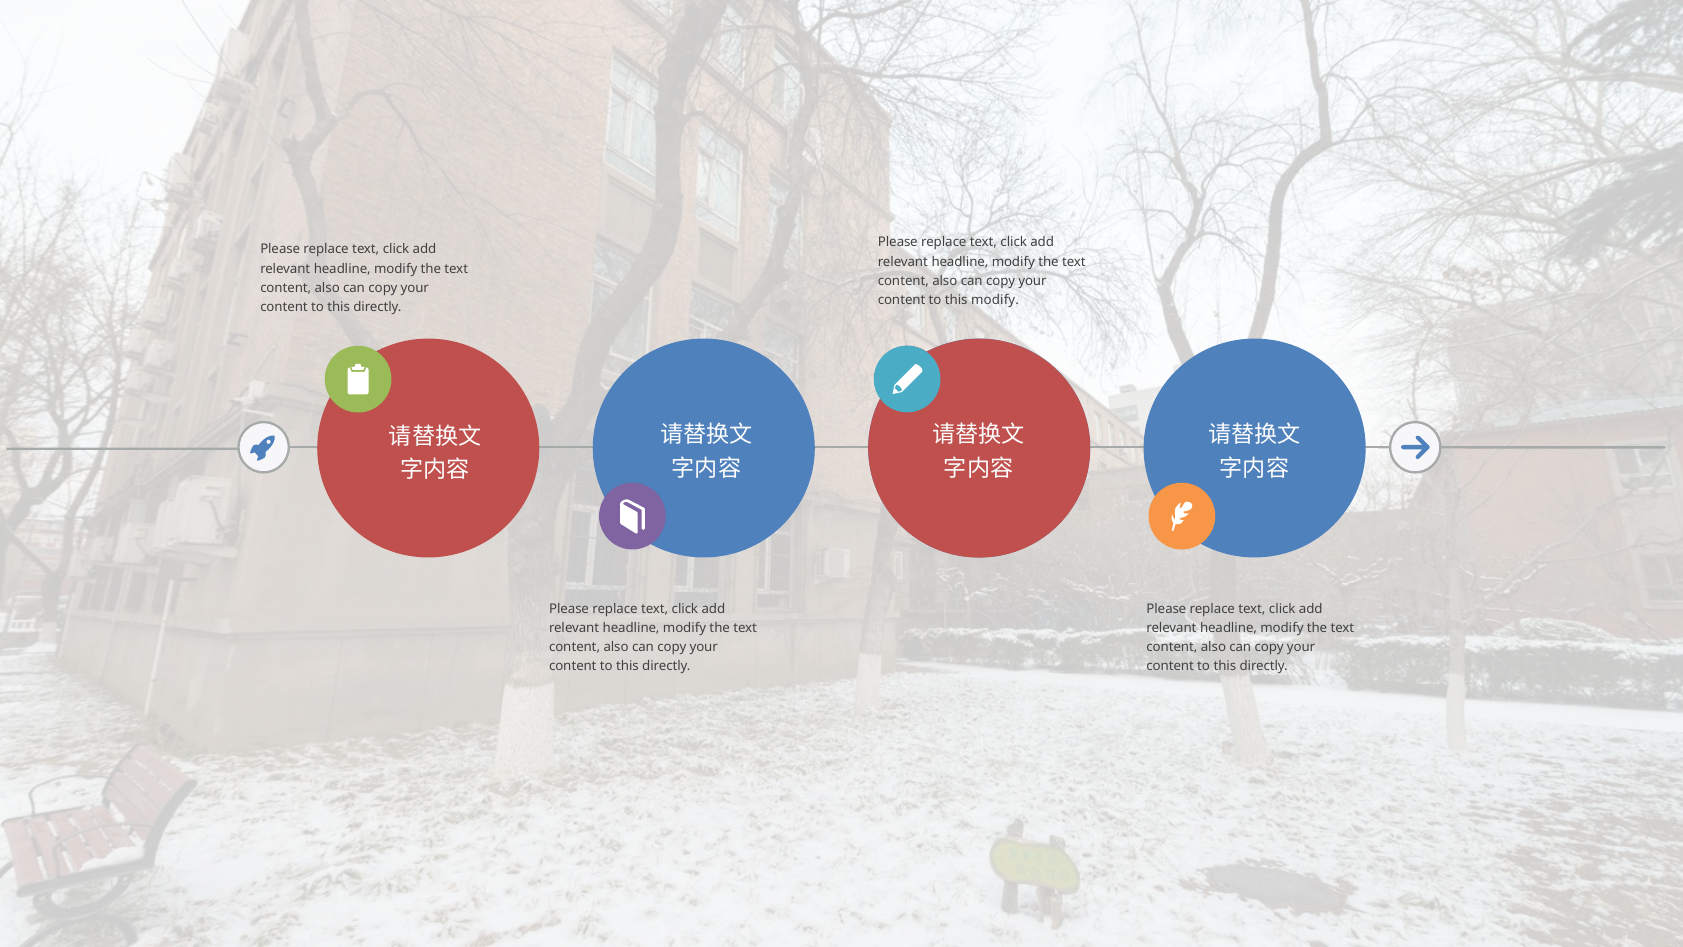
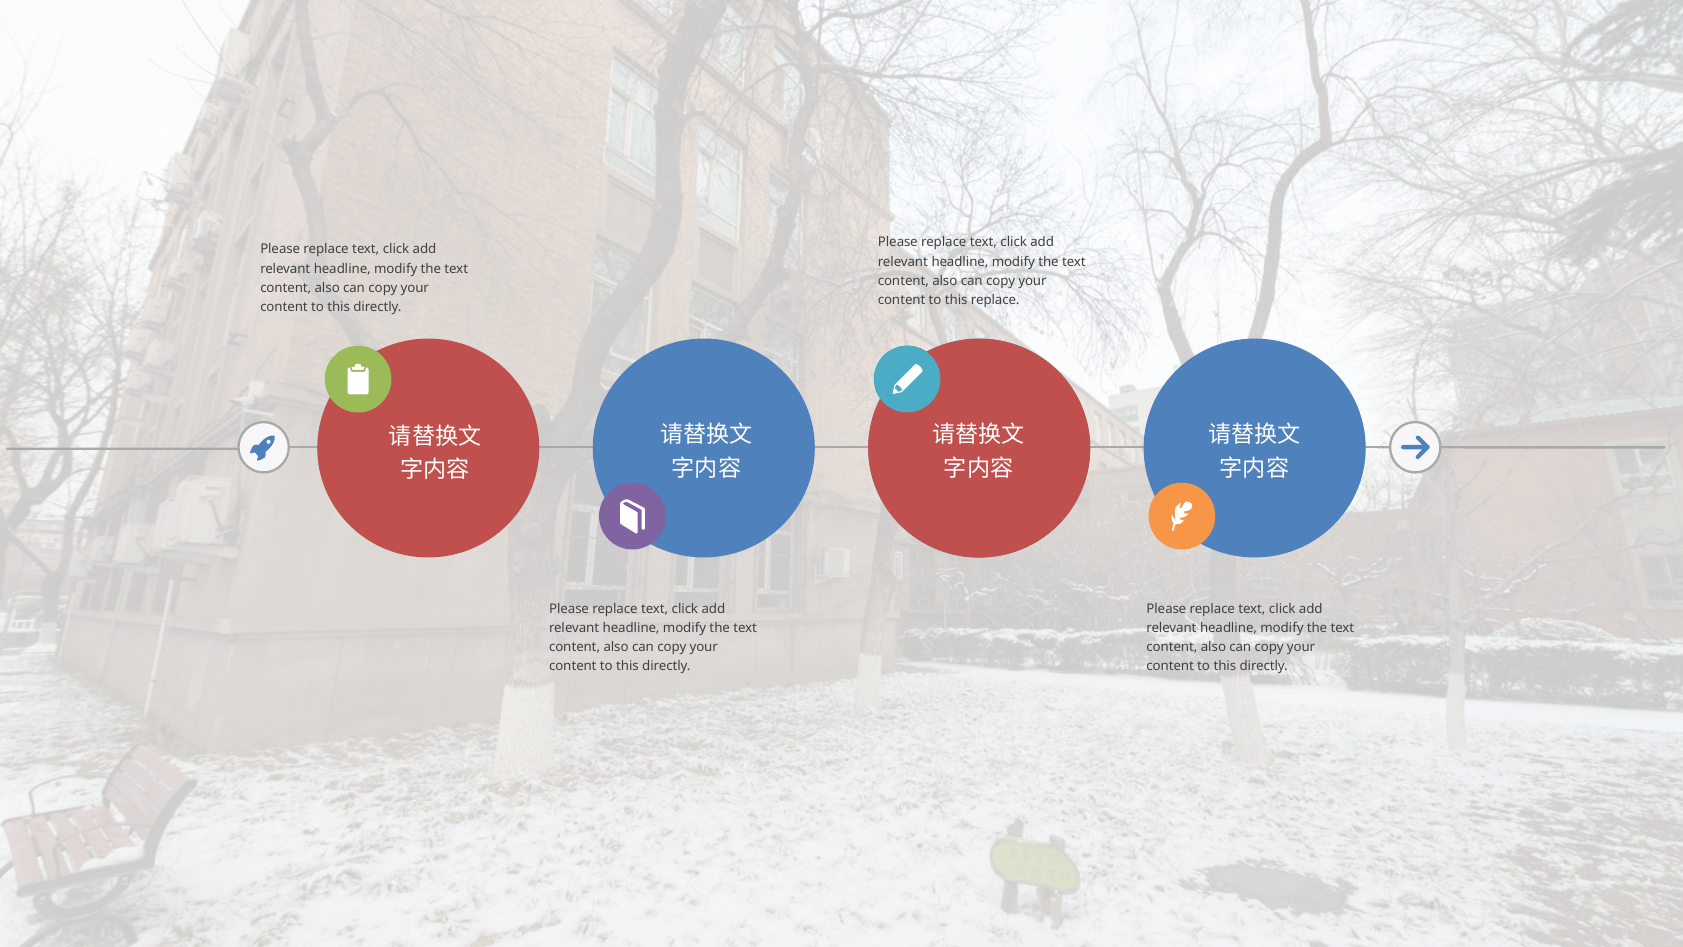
this modify: modify -> replace
